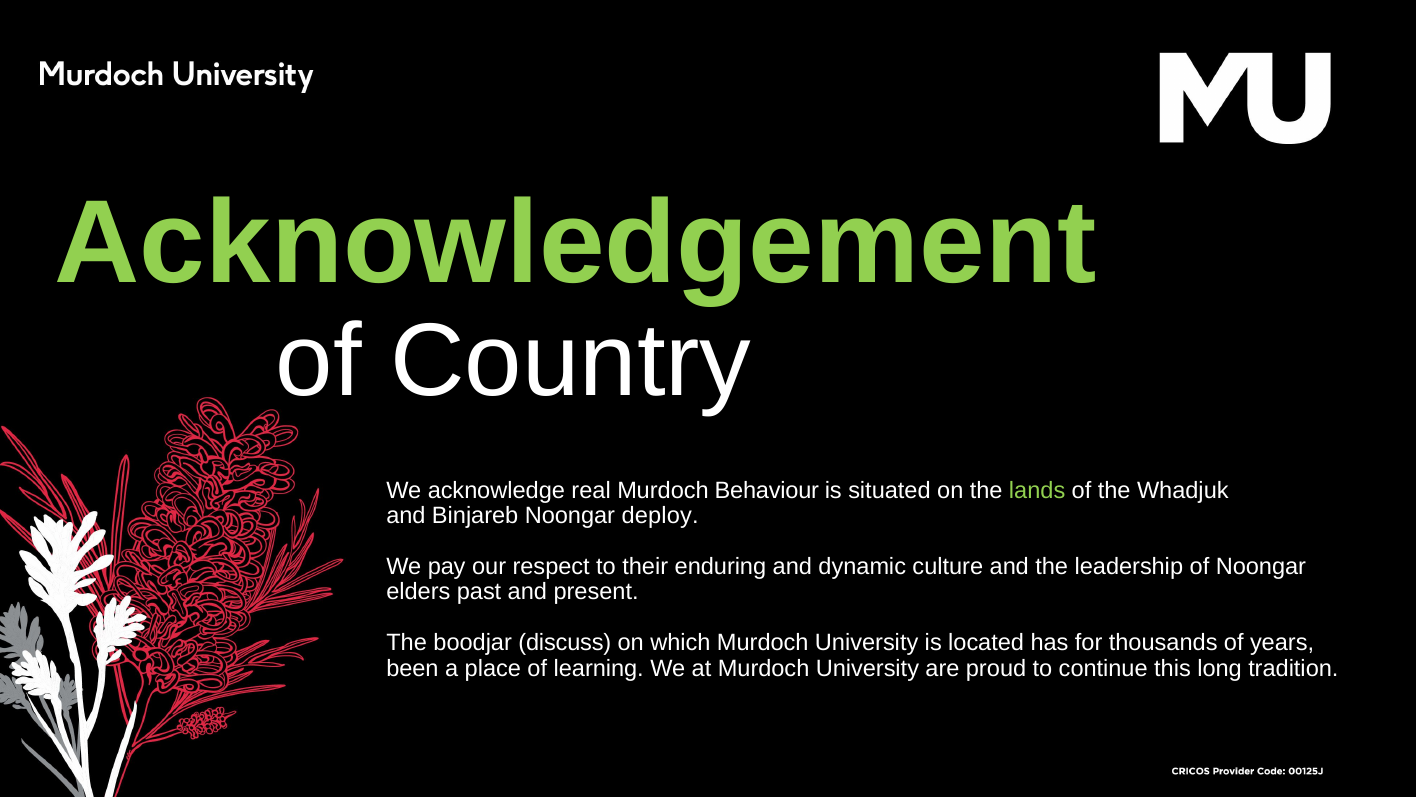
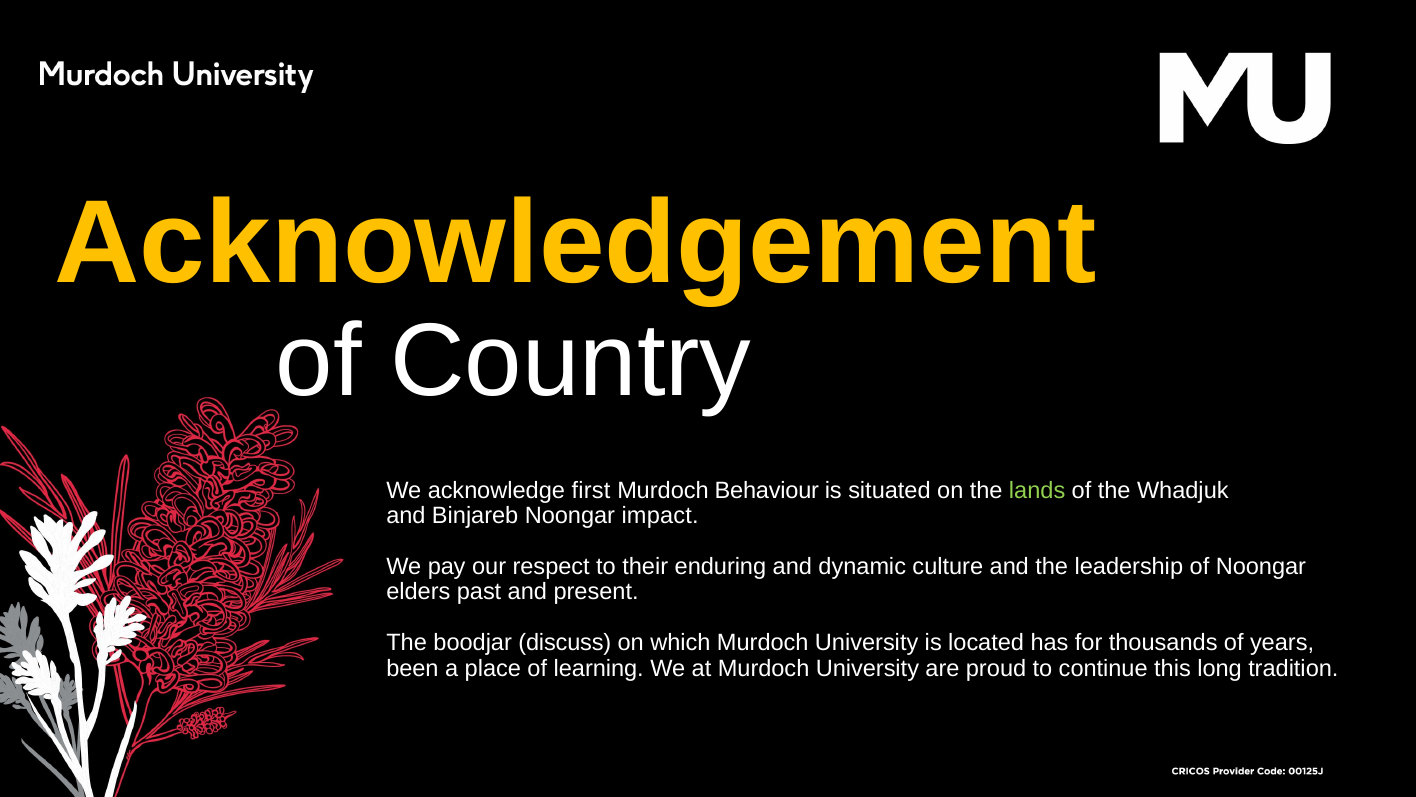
Acknowledgement colour: light green -> yellow
real: real -> first
deploy: deploy -> impact
